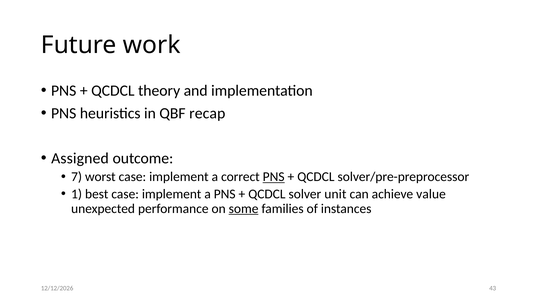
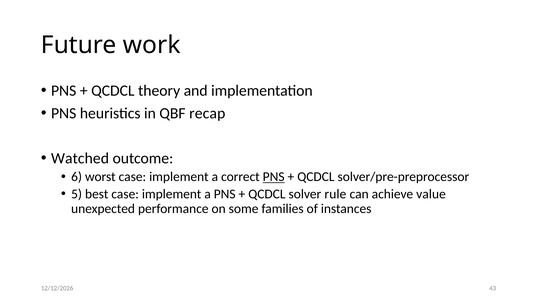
Assigned: Assigned -> Watched
7: 7 -> 6
1: 1 -> 5
unit: unit -> rule
some underline: present -> none
